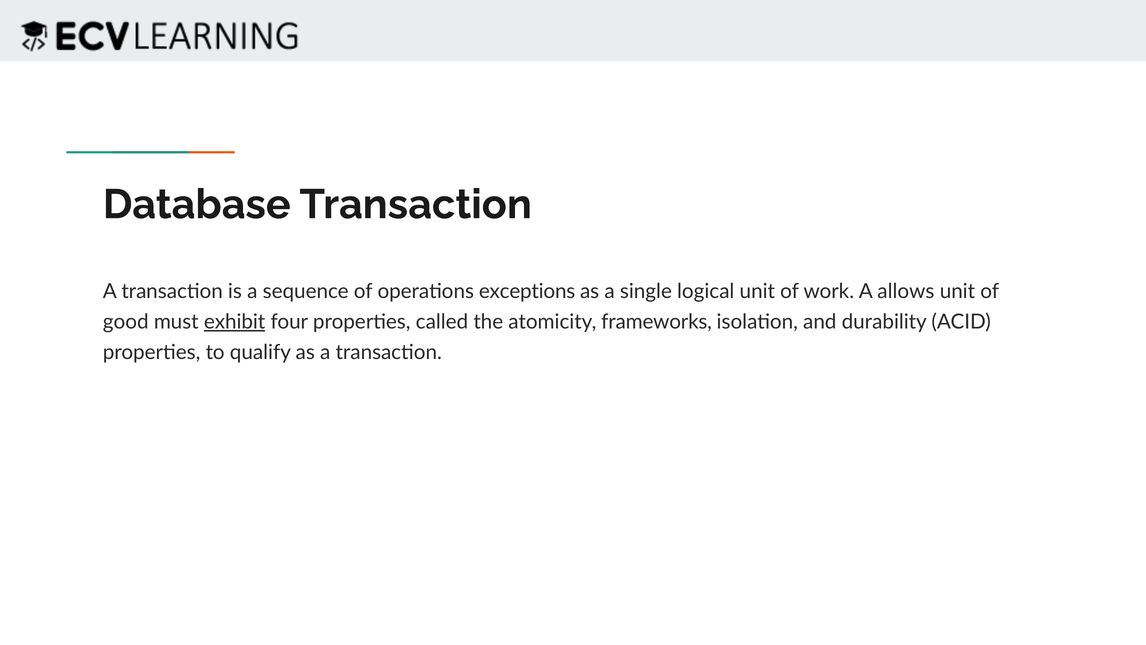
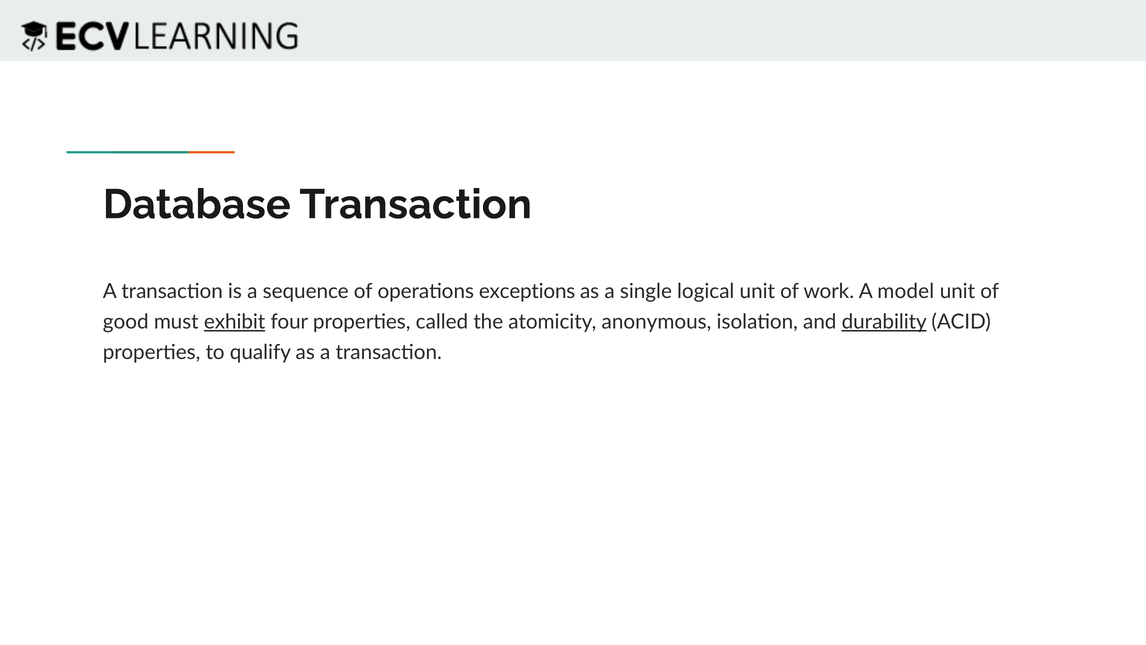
allows: allows -> model
frameworks: frameworks -> anonymous
durability underline: none -> present
